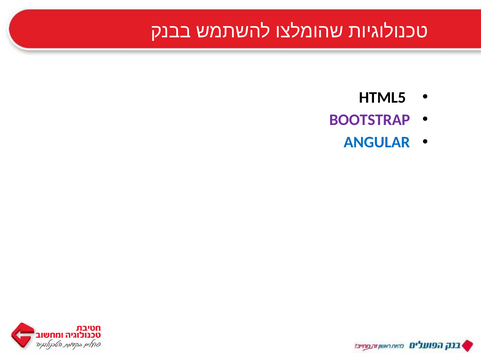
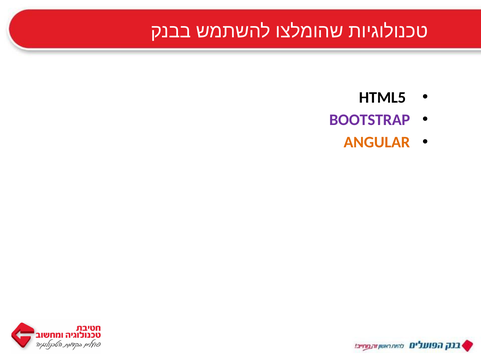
ANGULAR colour: blue -> orange
